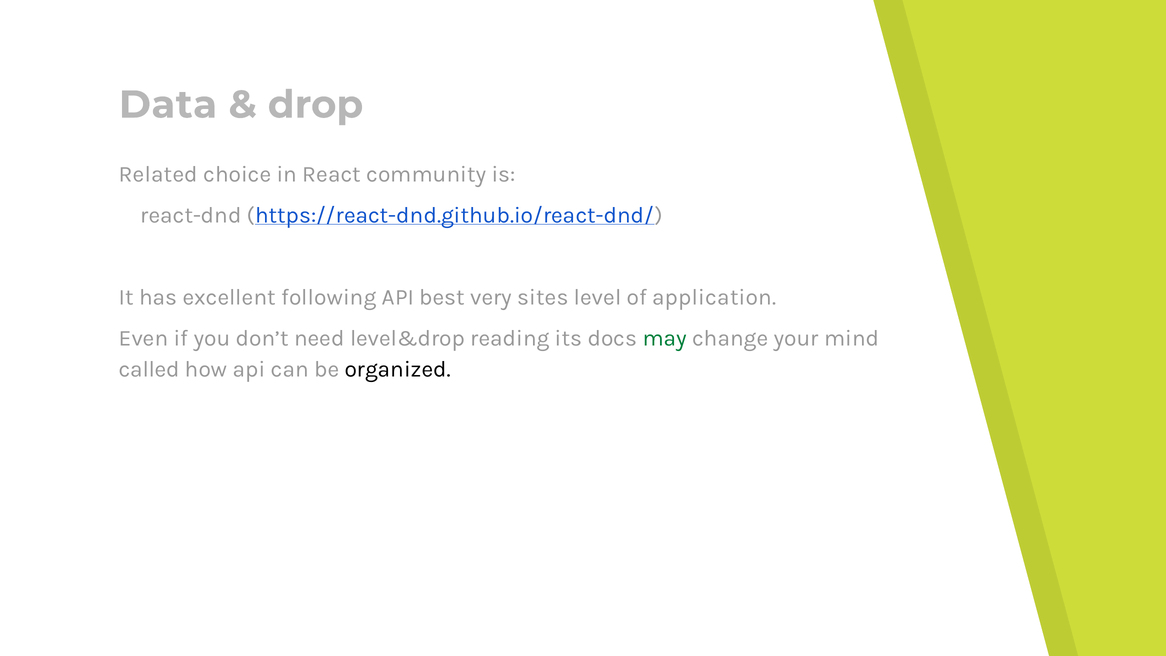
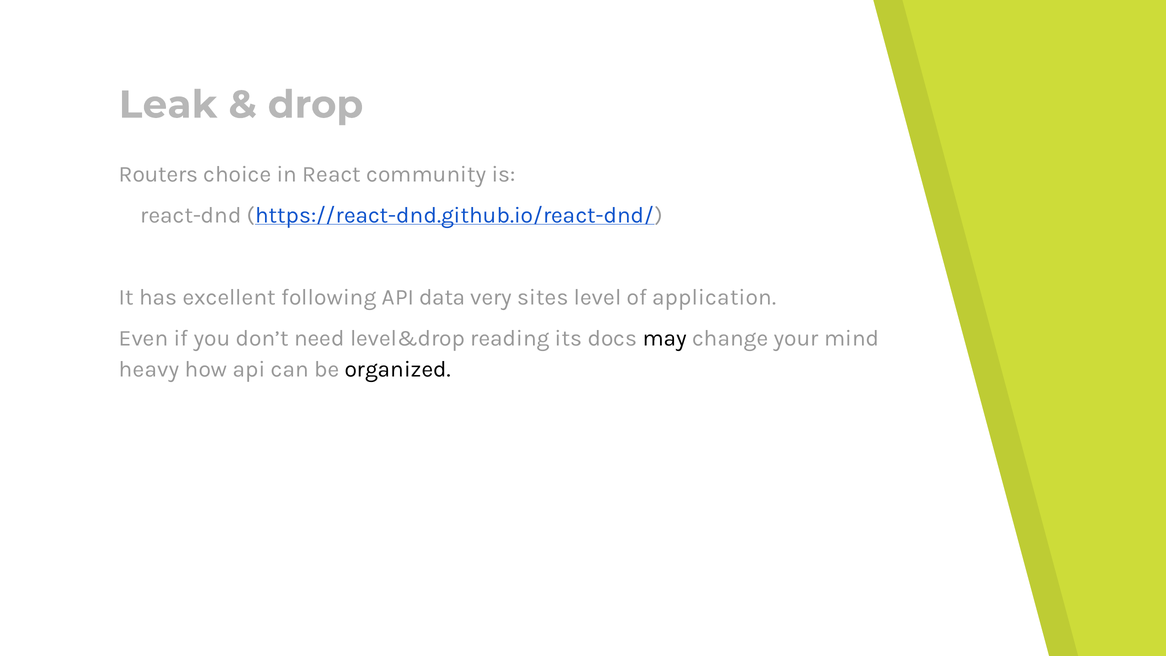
Data: Data -> Leak
Related: Related -> Routers
best: best -> data
may colour: green -> black
called: called -> heavy
